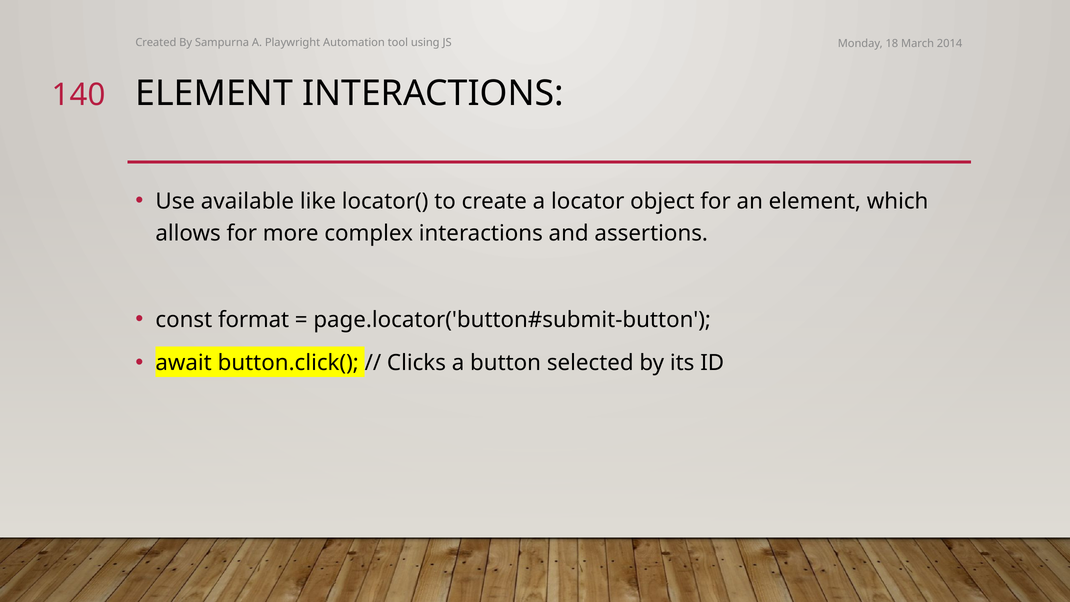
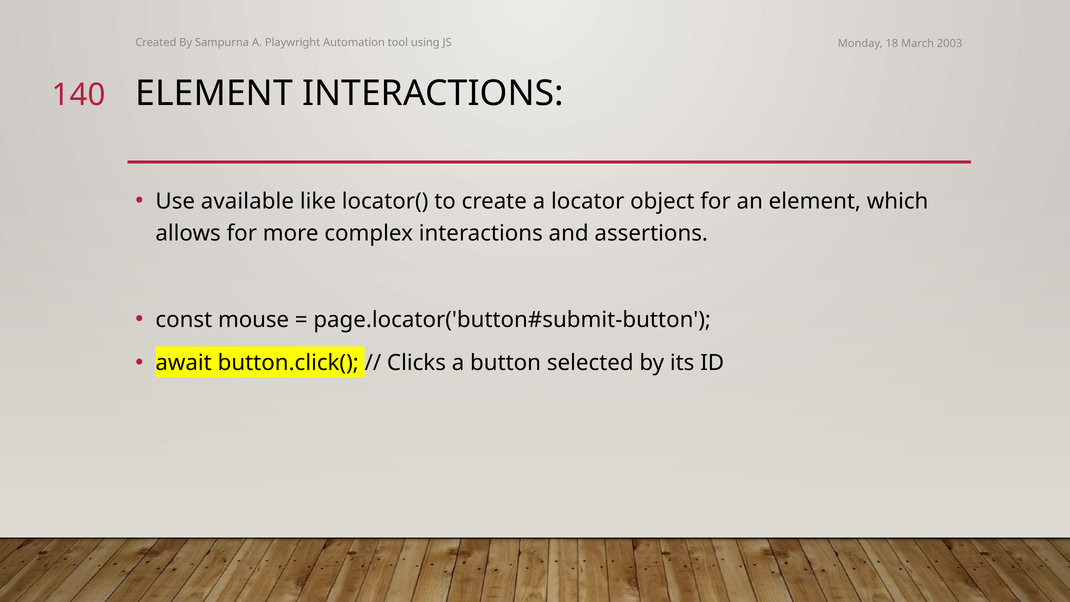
2014: 2014 -> 2003
format: format -> mouse
